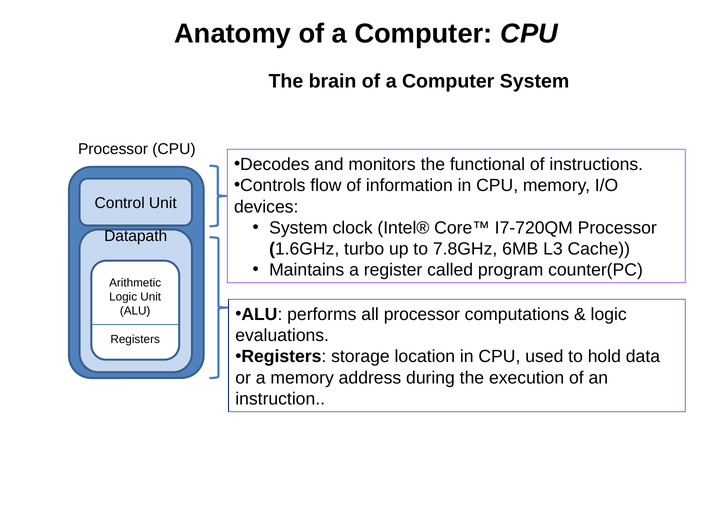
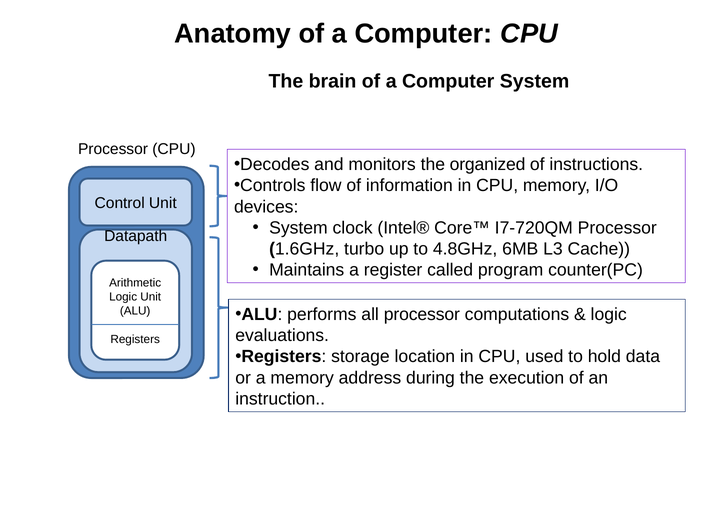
functional: functional -> organized
7.8GHz: 7.8GHz -> 4.8GHz
